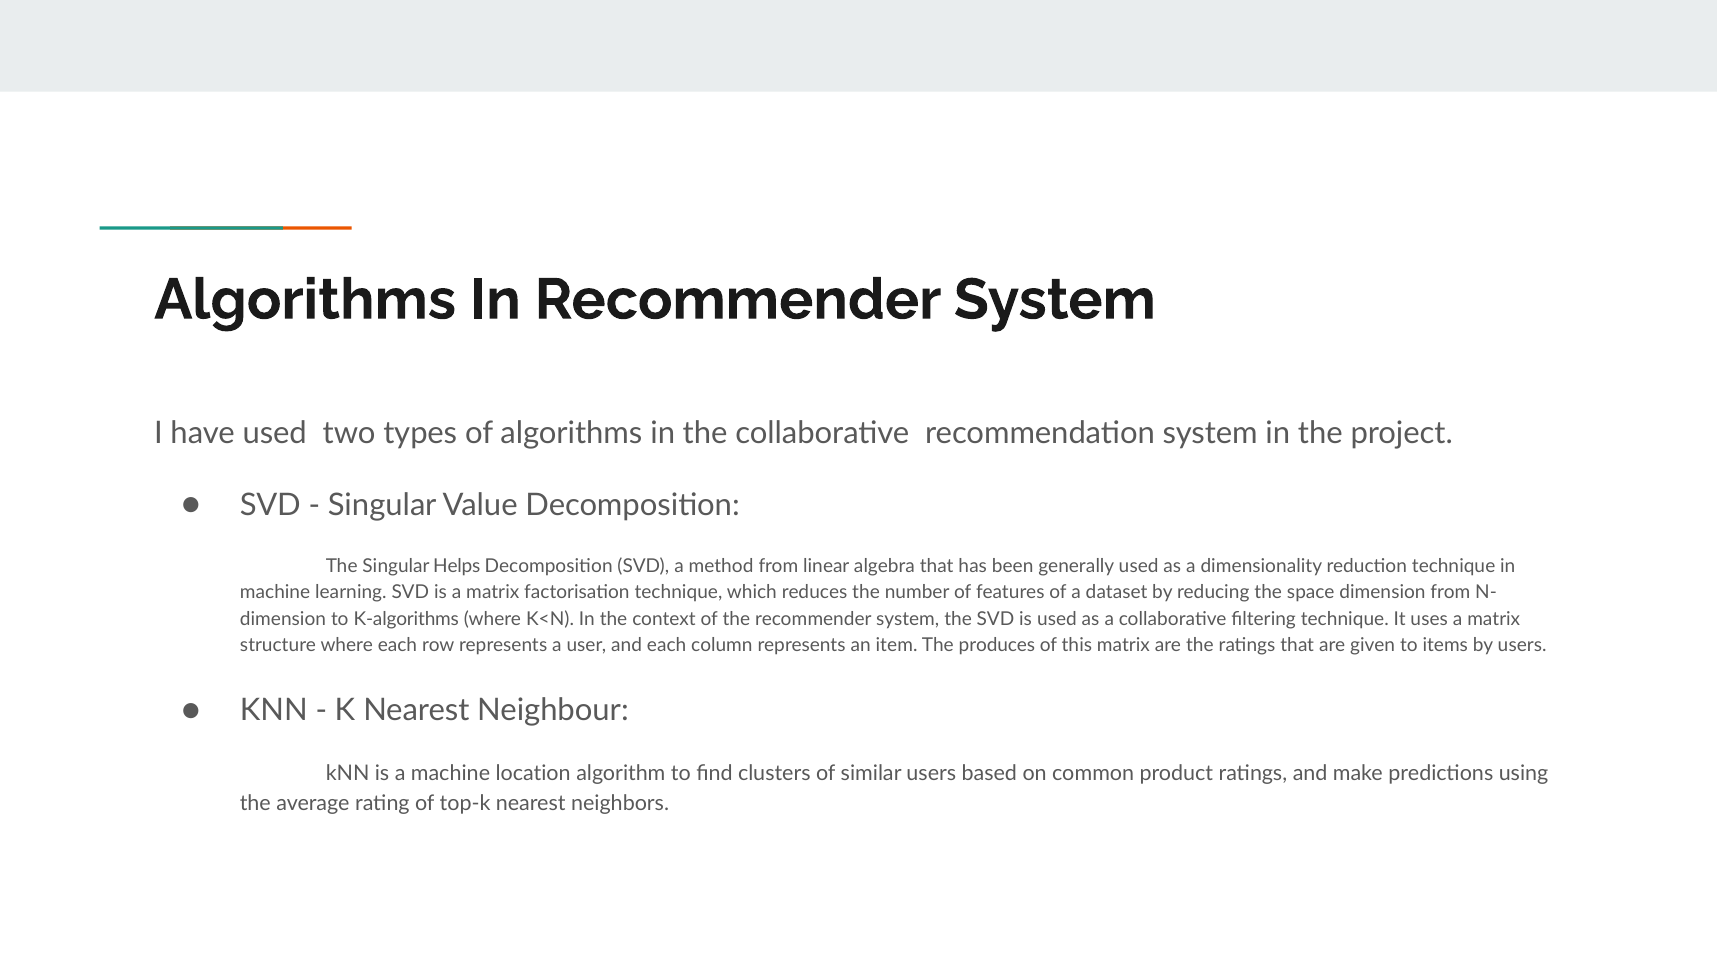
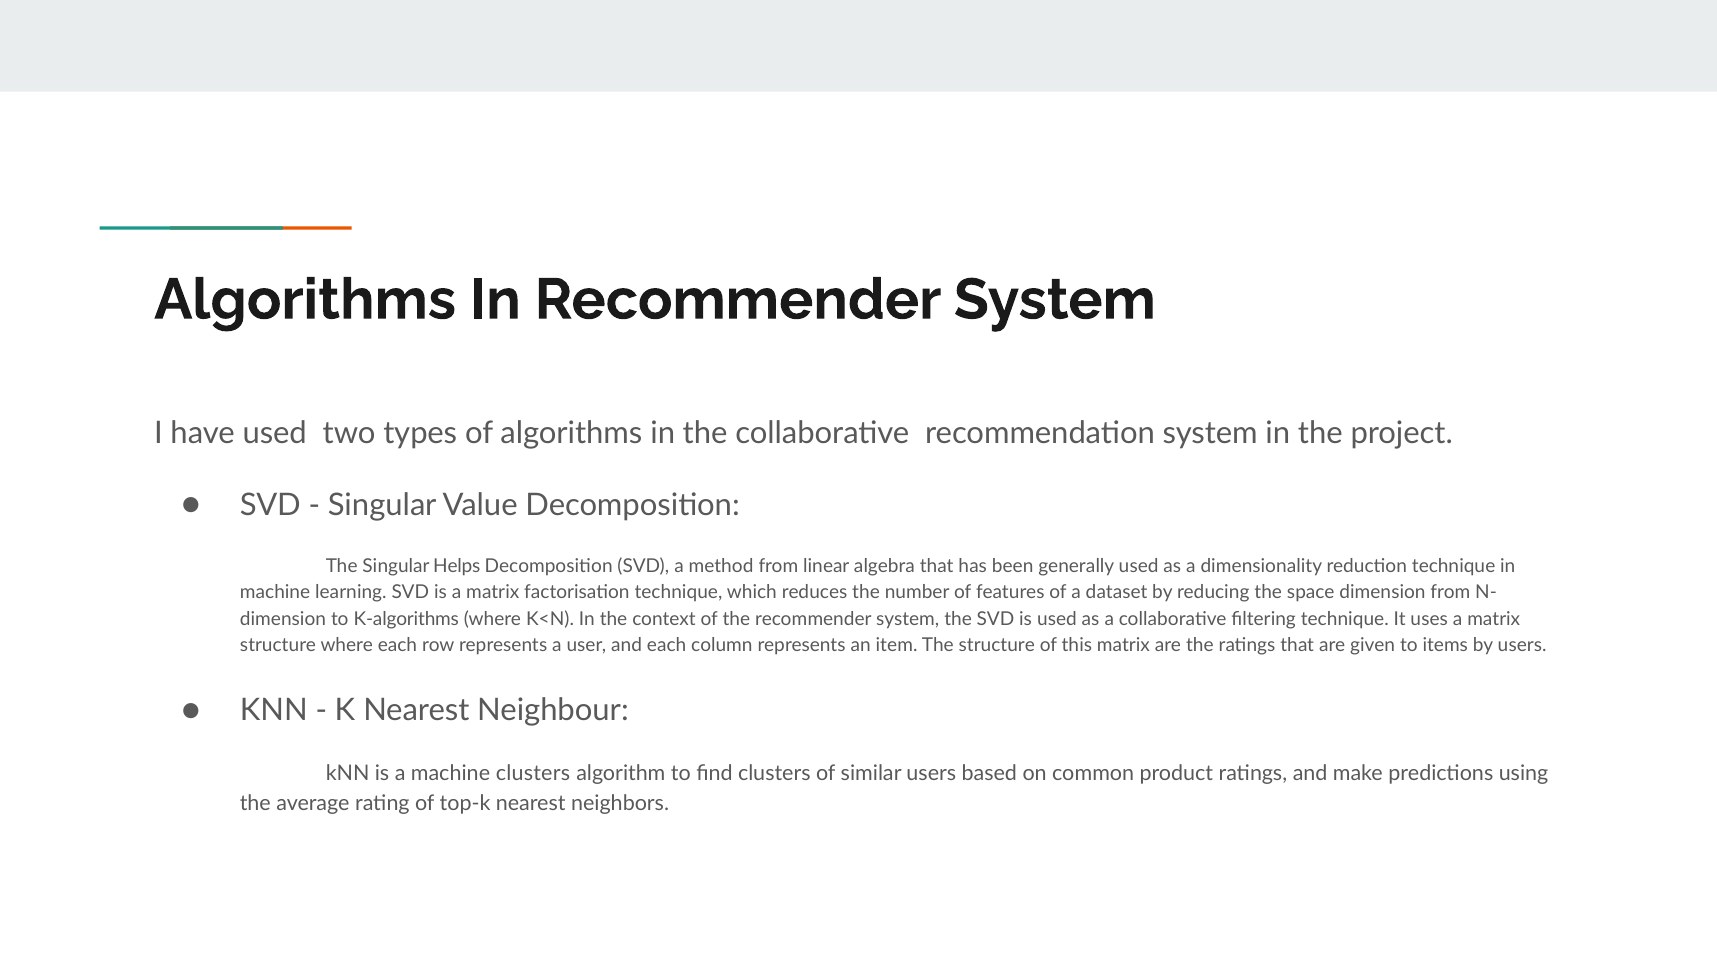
The produces: produces -> structure
machine location: location -> clusters
